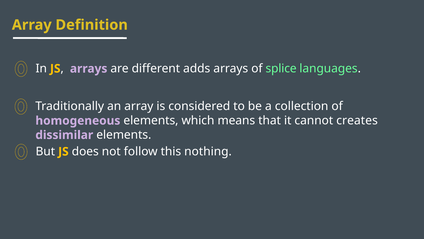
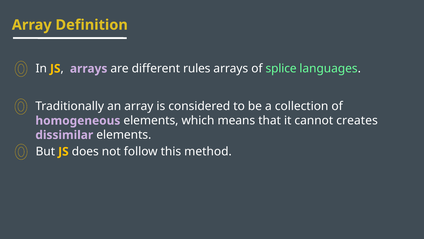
adds: adds -> rules
nothing: nothing -> method
